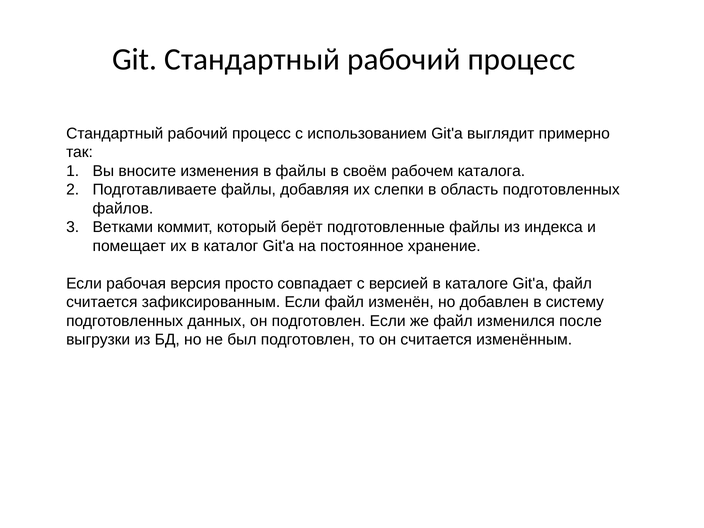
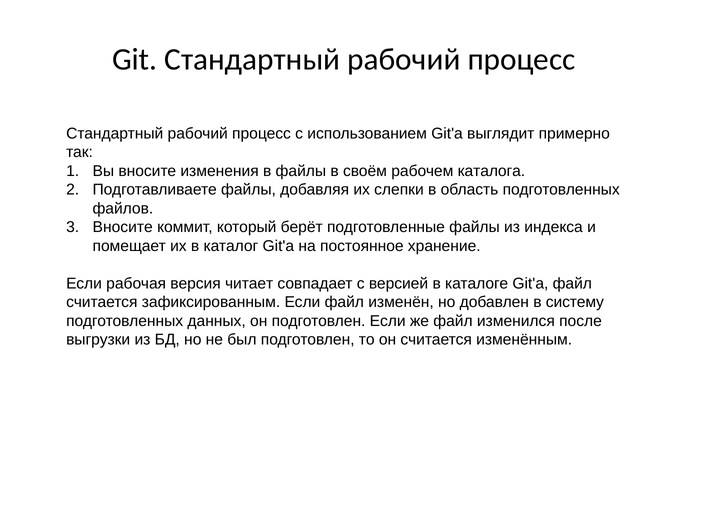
Ветками at (123, 227): Ветками -> Вносите
просто: просто -> читает
